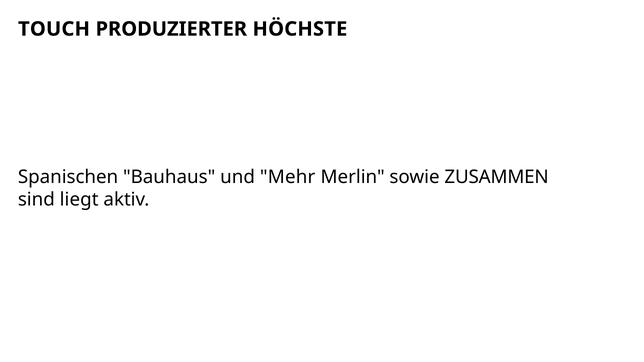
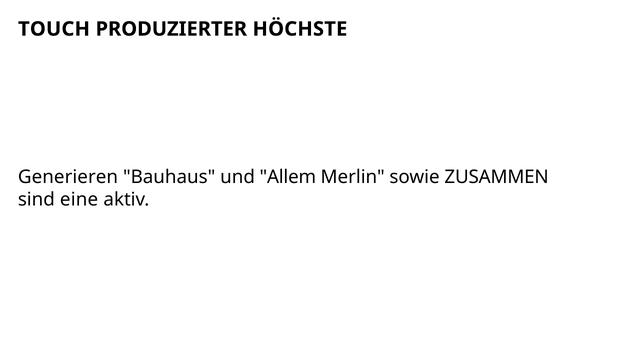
Spanischen: Spanischen -> Generieren
Mehr: Mehr -> Allem
liegt: liegt -> eine
